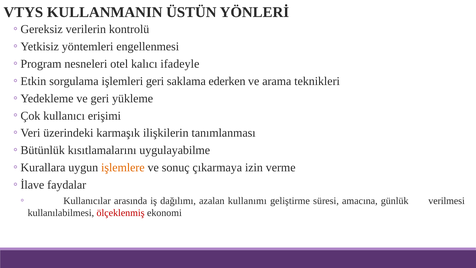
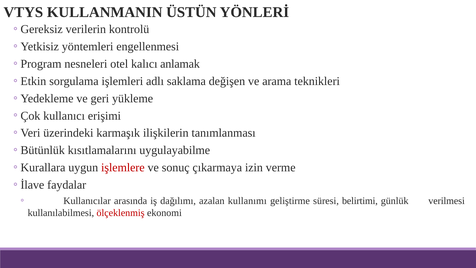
ifadeyle: ifadeyle -> anlamak
işlemleri geri: geri -> adlı
ederken: ederken -> değişen
işlemlere colour: orange -> red
amacına: amacına -> belirtimi
